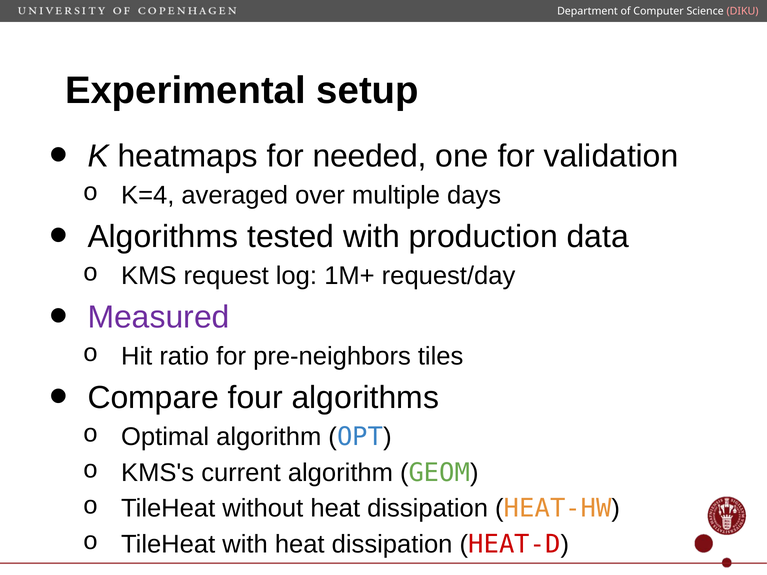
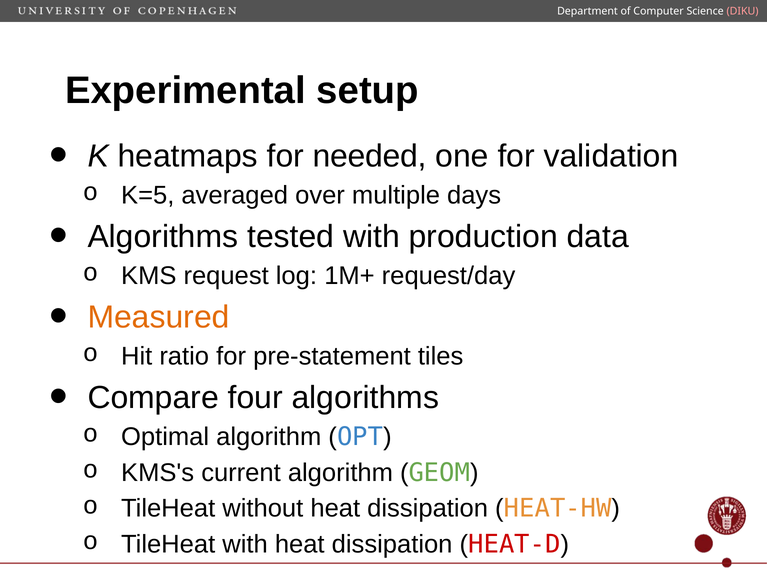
K=4: K=4 -> K=5
Measured colour: purple -> orange
pre-neighbors: pre-neighbors -> pre-statement
